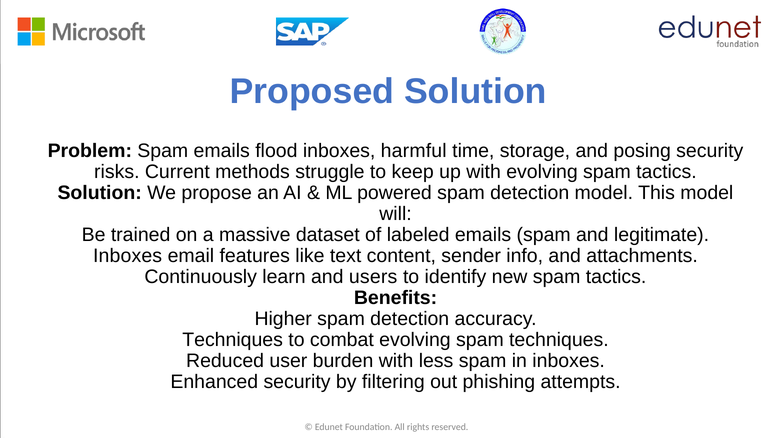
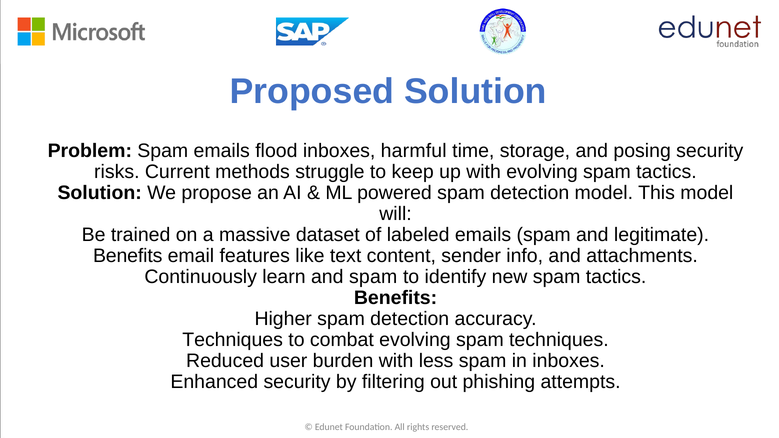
Inboxes at (128, 256): Inboxes -> Benefits
and users: users -> spam
